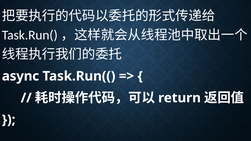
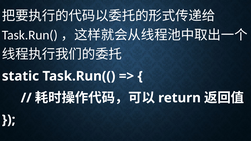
async: async -> static
